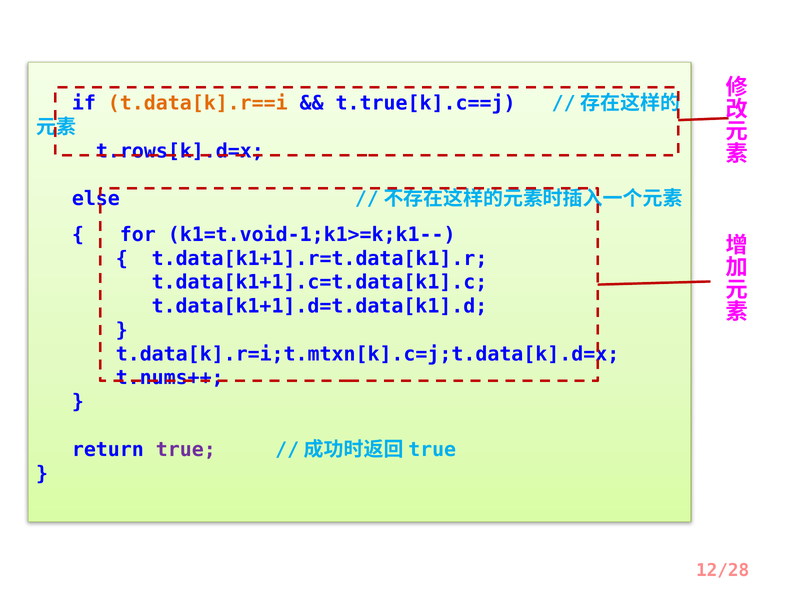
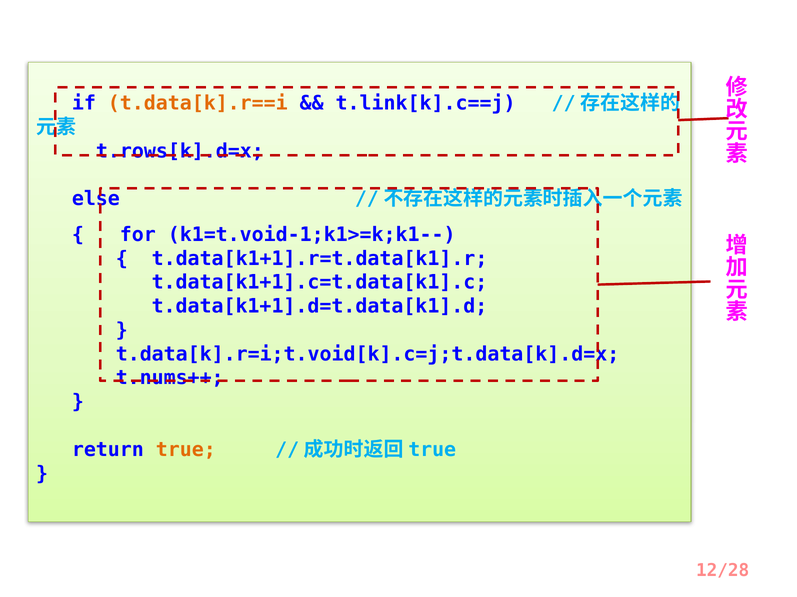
t.true[k].c==j: t.true[k].c==j -> t.link[k].c==j
t.data[k].r=i;t.mtxn[k].c=j;t.data[k].d=x: t.data[k].r=i;t.mtxn[k].c=j;t.data[k].d=x -> t.data[k].r=i;t.void[k].c=j;t.data[k].d=x
true colour: purple -> orange
